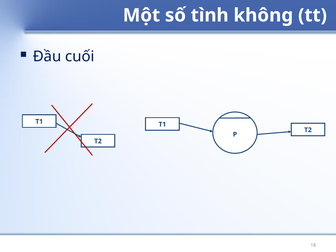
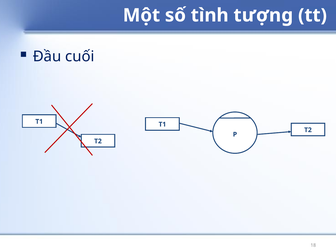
không: không -> tượng
